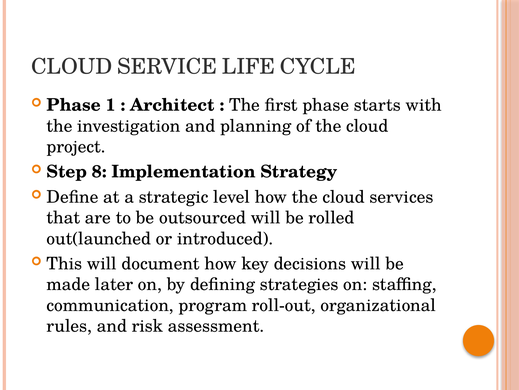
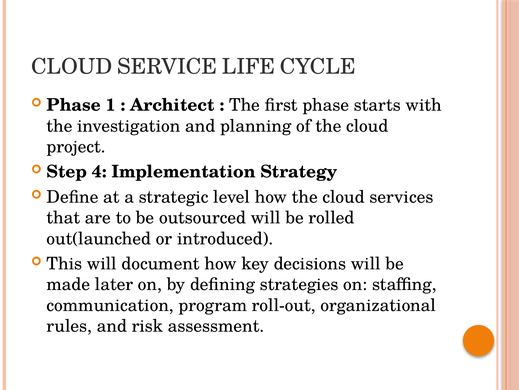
8: 8 -> 4
